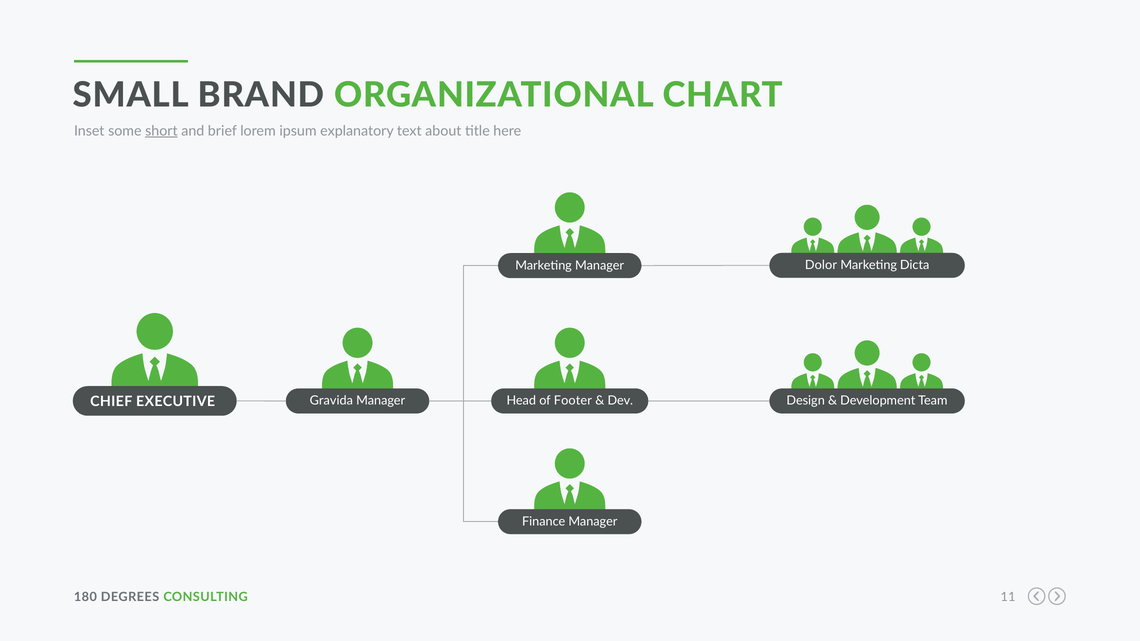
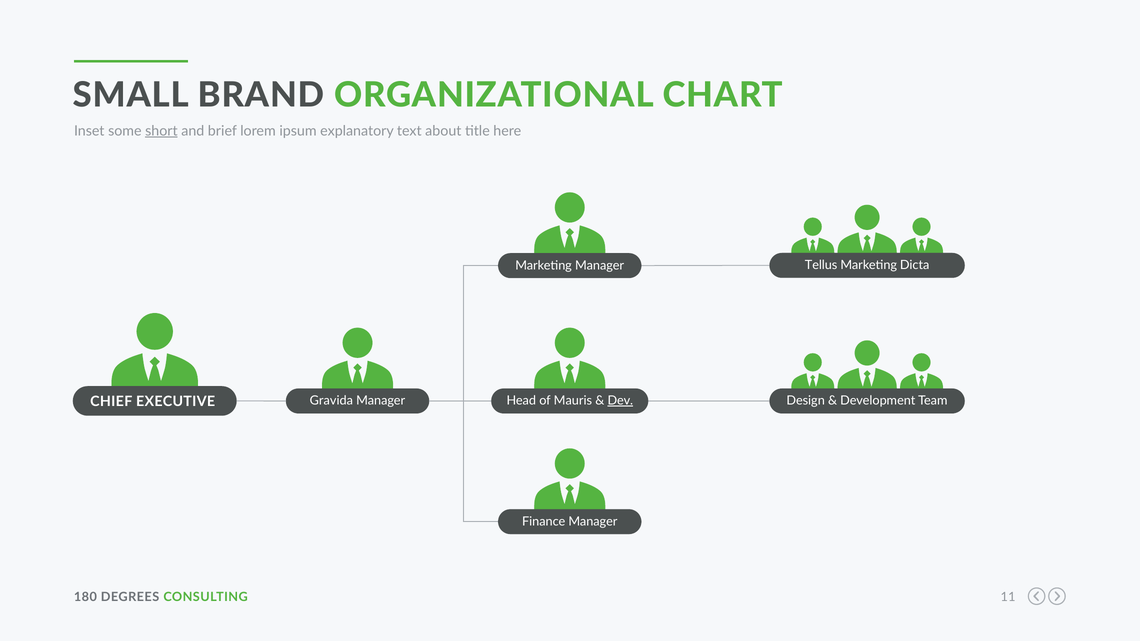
Dolor: Dolor -> Tellus
Footer: Footer -> Mauris
Dev underline: none -> present
